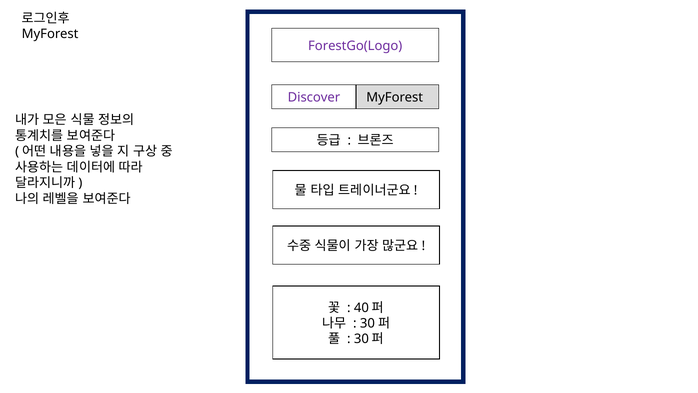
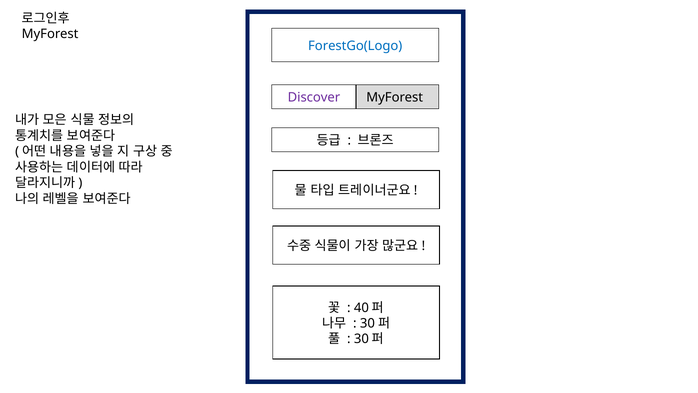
ForestGo(Logo colour: purple -> blue
